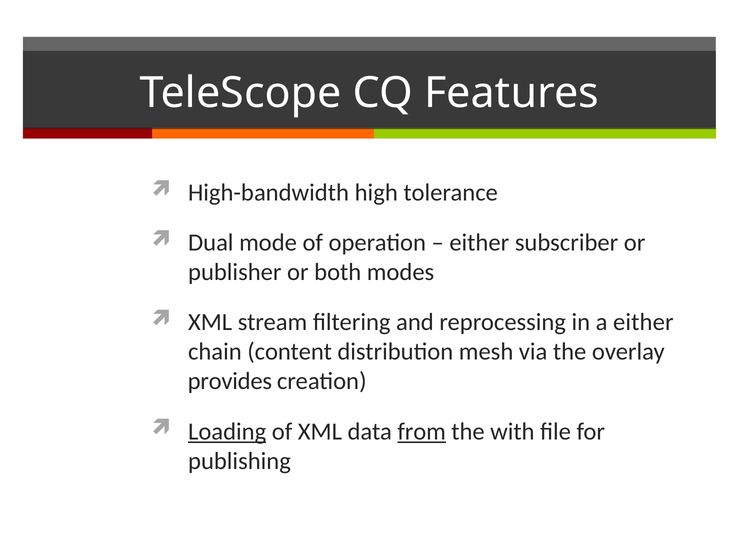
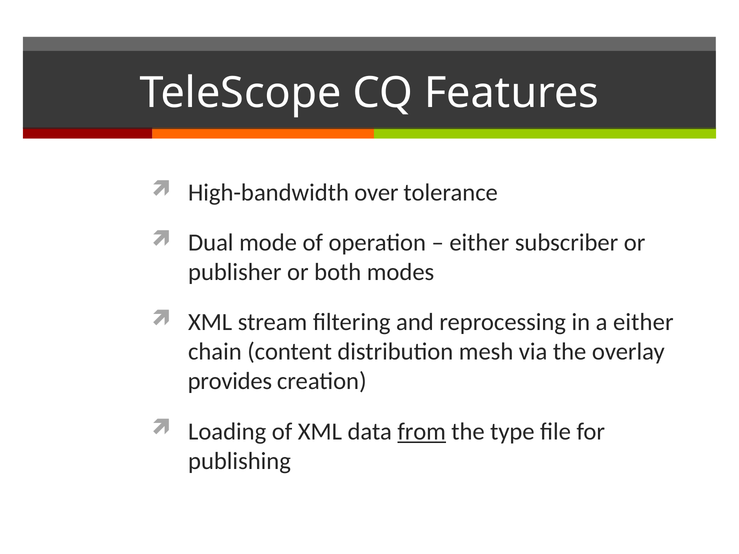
high: high -> over
Loading underline: present -> none
with: with -> type
